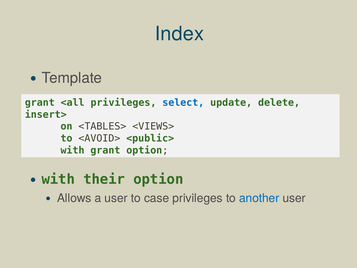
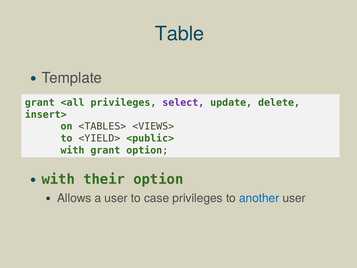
Index: Index -> Table
select colour: blue -> purple
<AVOID>: <AVOID> -> <YIELD>
